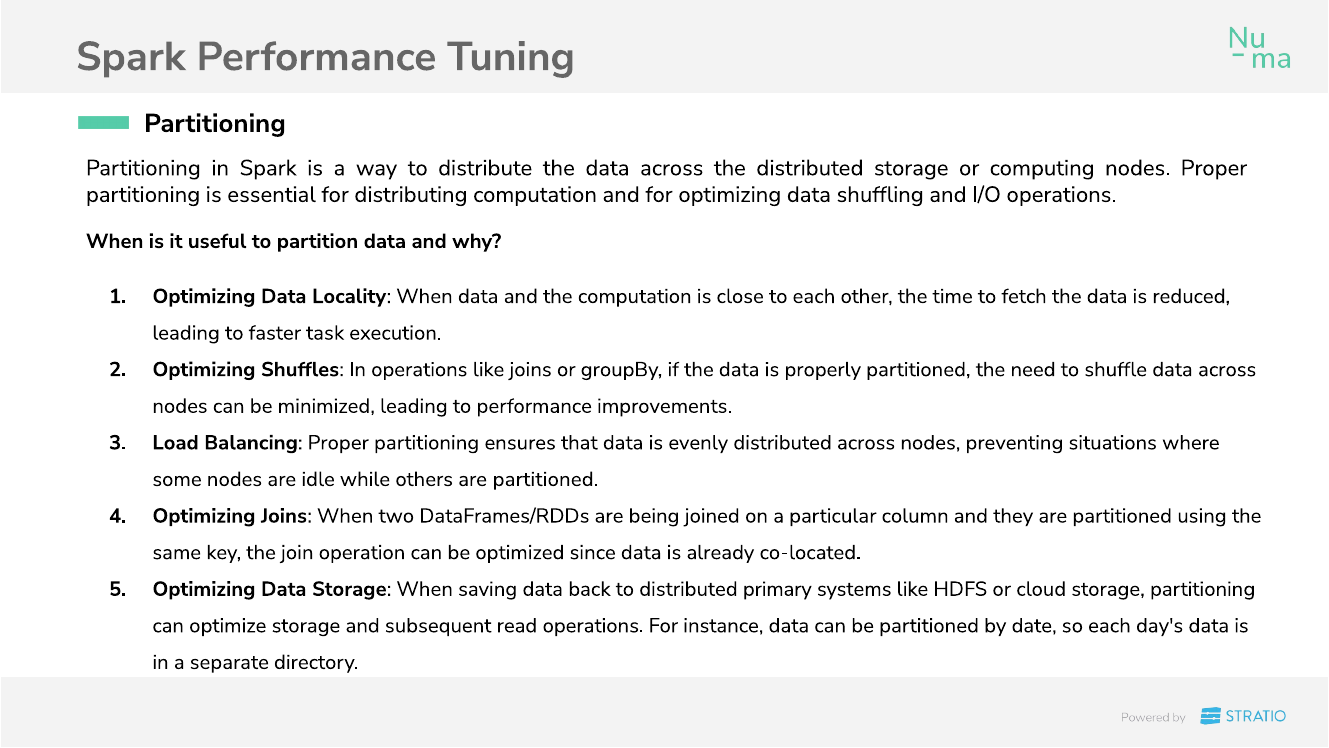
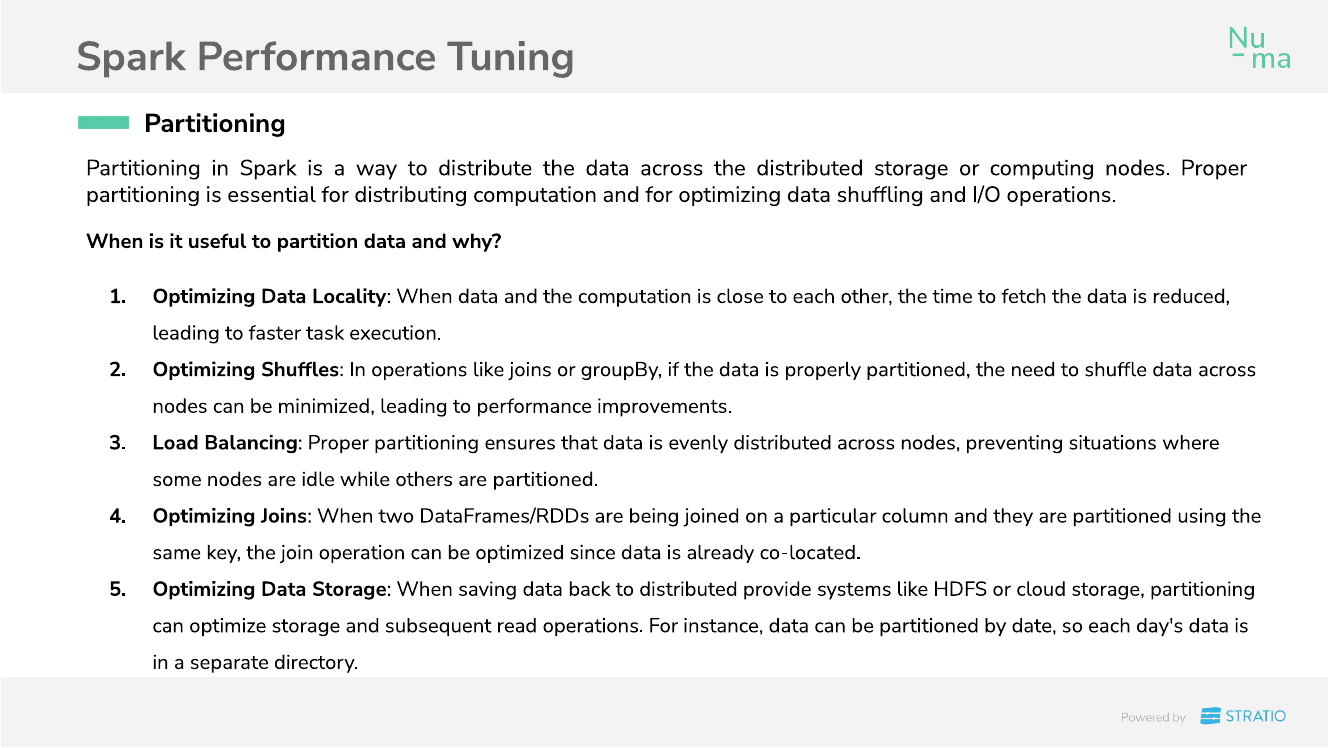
primary: primary -> provide
